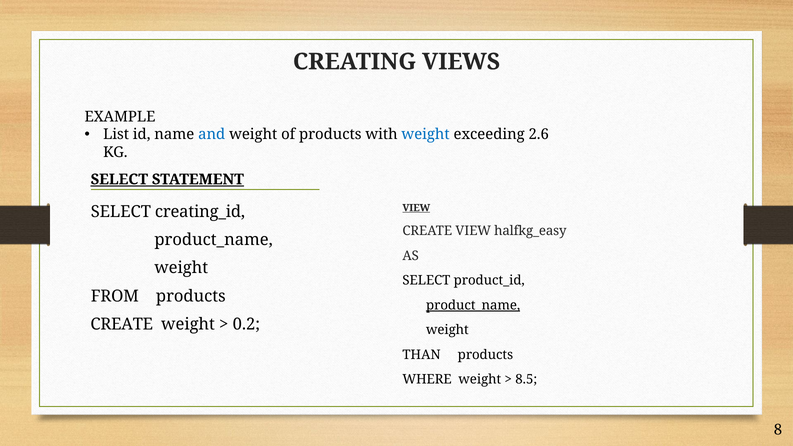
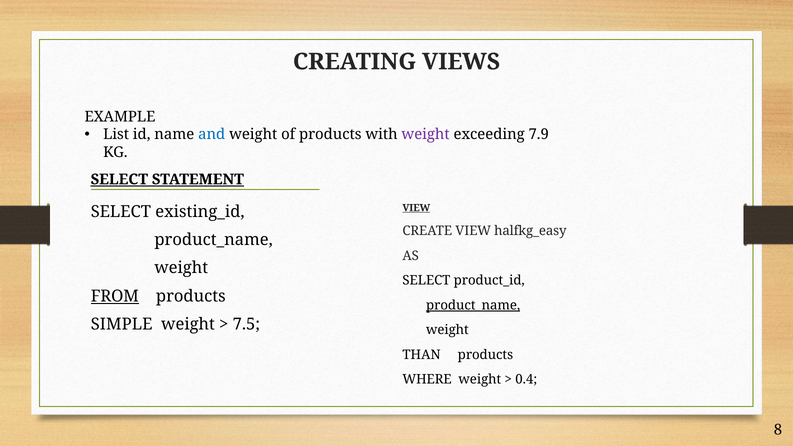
weight at (426, 134) colour: blue -> purple
2.6: 2.6 -> 7.9
creating_id: creating_id -> existing_id
FROM underline: none -> present
CREATE at (122, 324): CREATE -> SIMPLE
0.2: 0.2 -> 7.5
8.5: 8.5 -> 0.4
